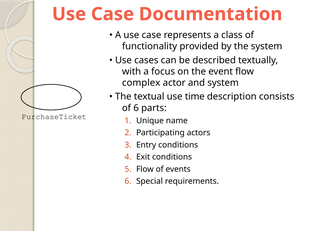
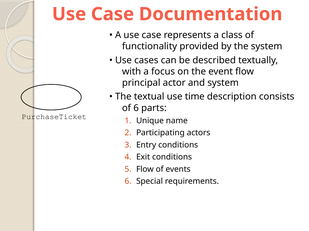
complex: complex -> principal
